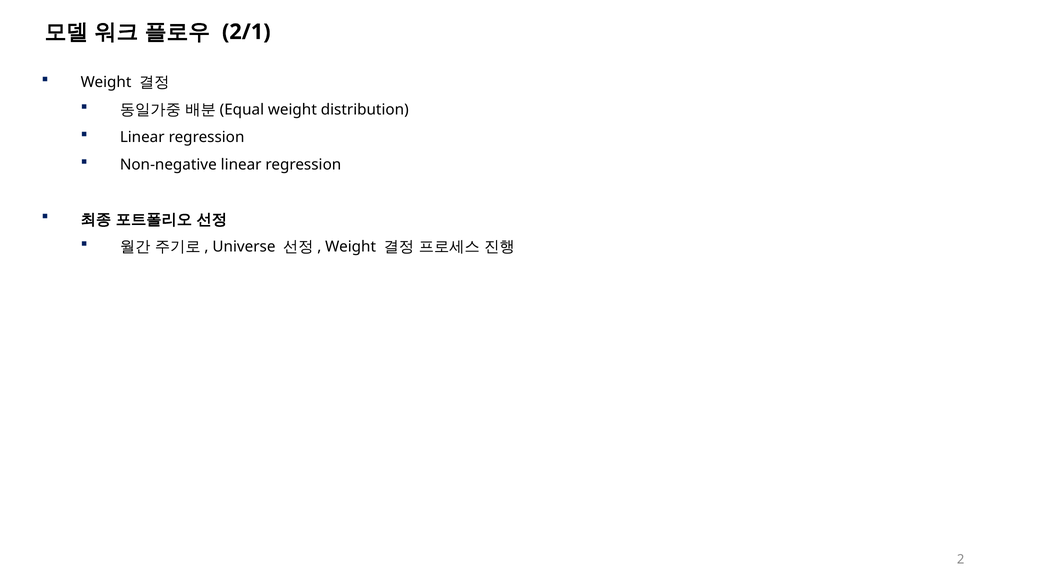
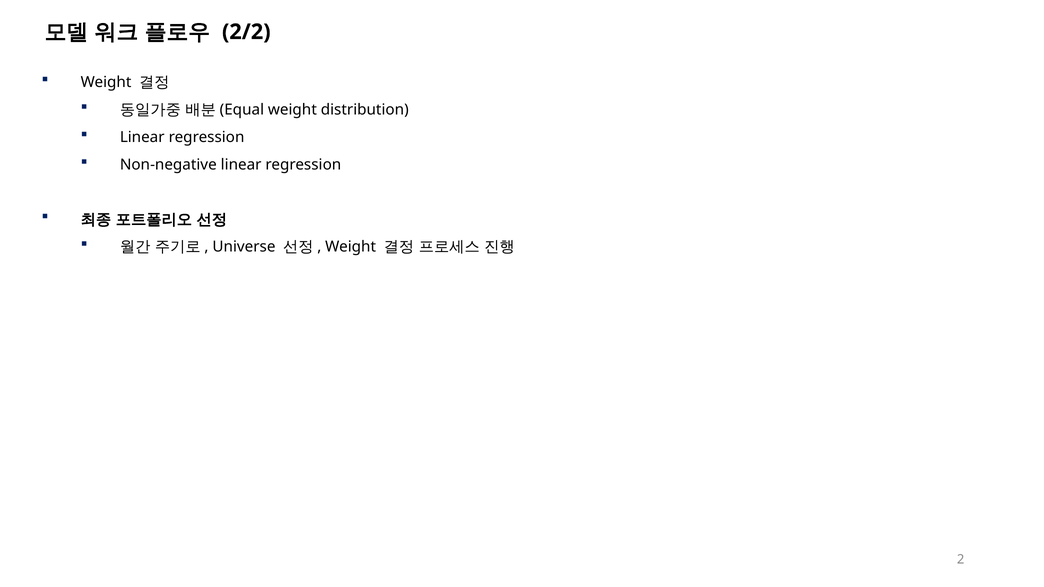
2/1: 2/1 -> 2/2
